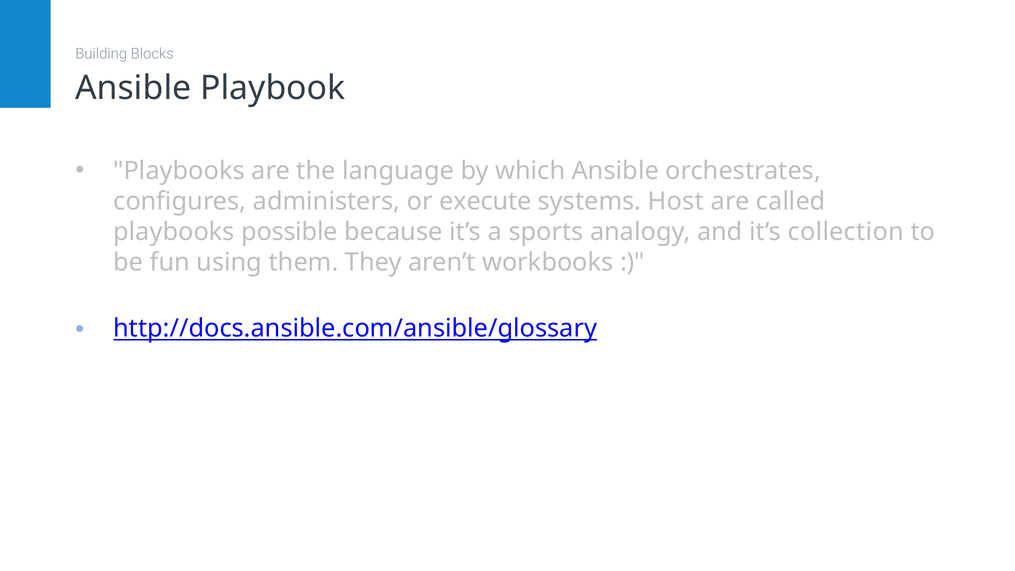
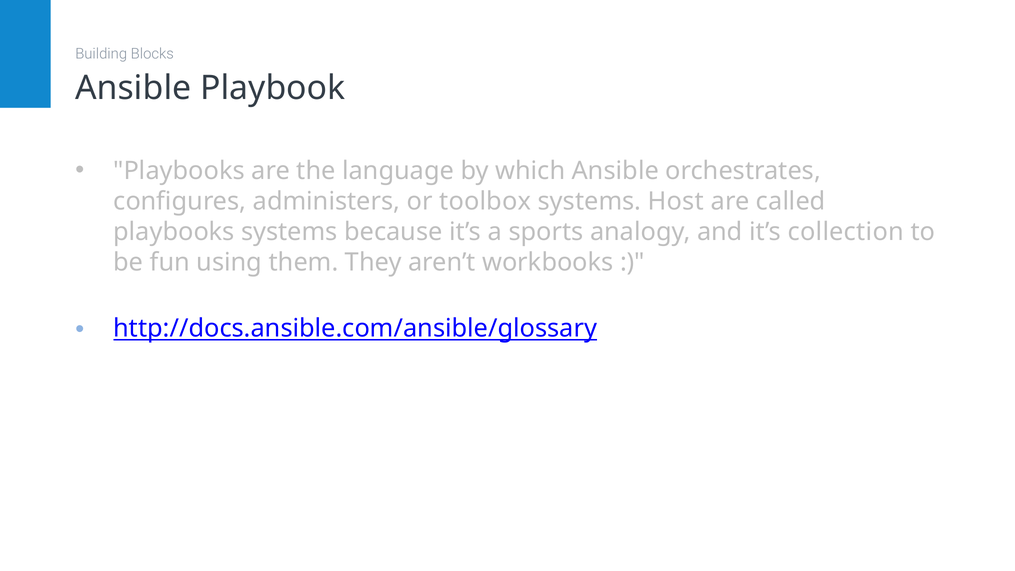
execute: execute -> toolbox
playbooks possible: possible -> systems
